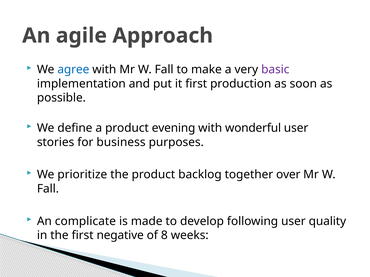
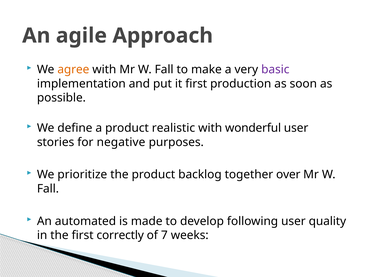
agree colour: blue -> orange
evening: evening -> realistic
business: business -> negative
complicate: complicate -> automated
negative: negative -> correctly
8: 8 -> 7
